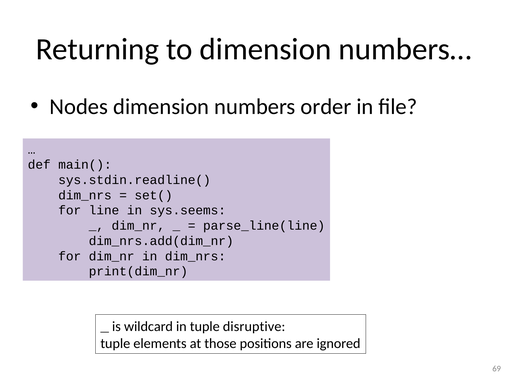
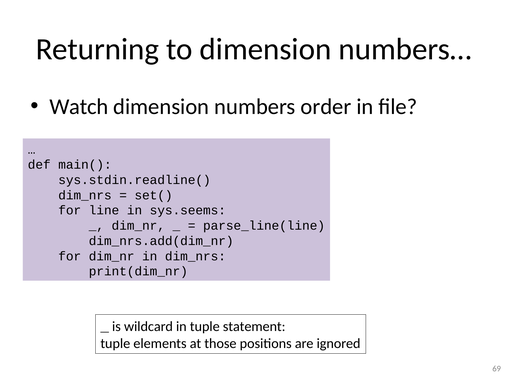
Nodes: Nodes -> Watch
disruptive: disruptive -> statement
